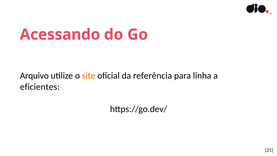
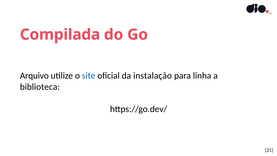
Acessando: Acessando -> Compilada
site colour: orange -> blue
referência: referência -> instalação
eficientes: eficientes -> biblioteca
